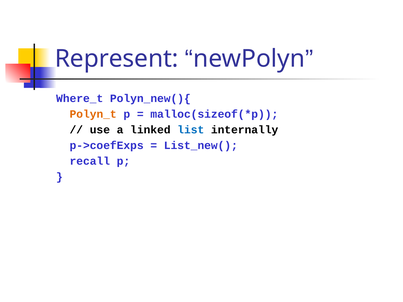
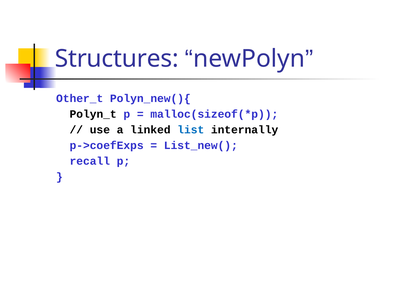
Represent: Represent -> Structures
Where_t: Where_t -> Other_t
Polyn_t colour: orange -> black
